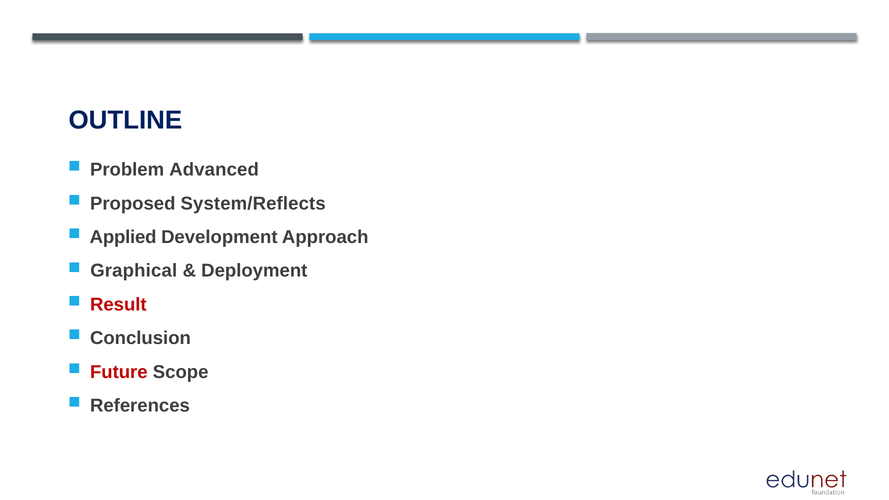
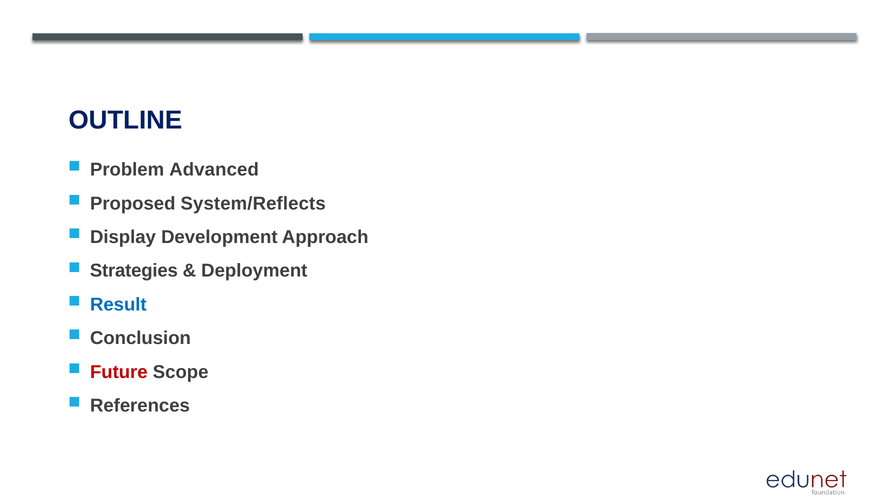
Applied: Applied -> Display
Graphical: Graphical -> Strategies
Result colour: red -> blue
